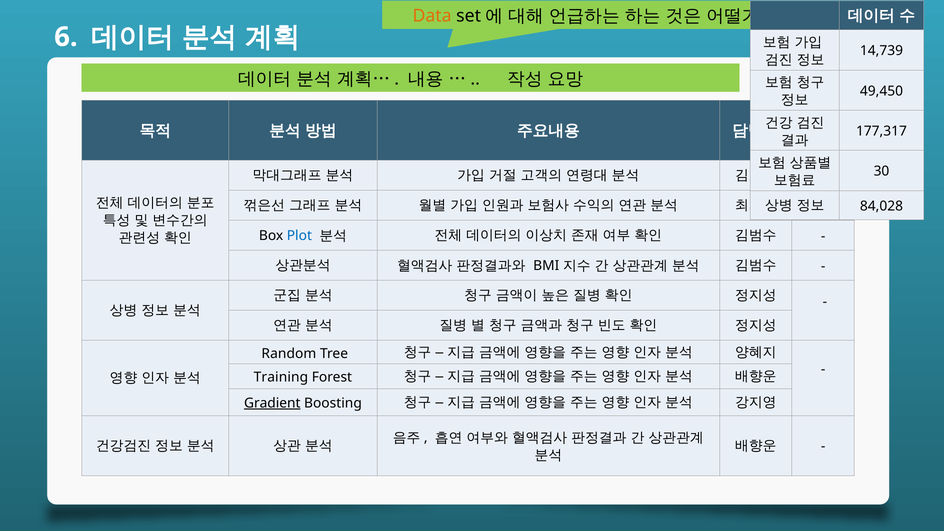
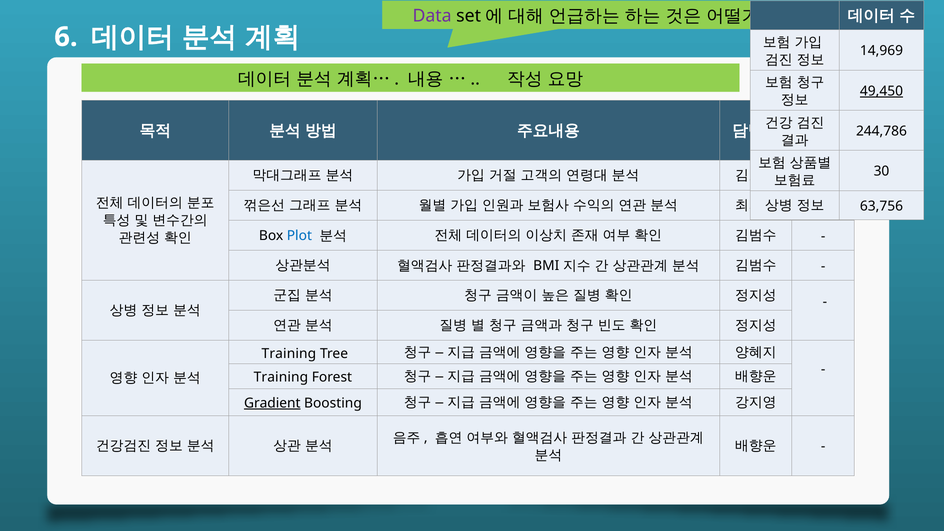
Data colour: orange -> purple
14,739: 14,739 -> 14,969
49,450 underline: none -> present
177,317: 177,317 -> 244,786
84,028: 84,028 -> 63,756
Random at (289, 354): Random -> Training
